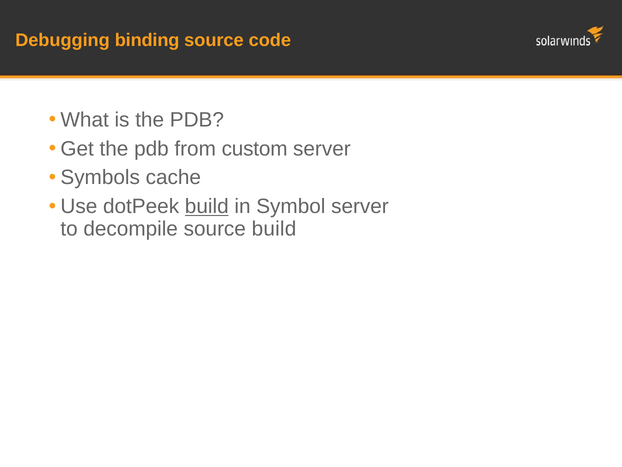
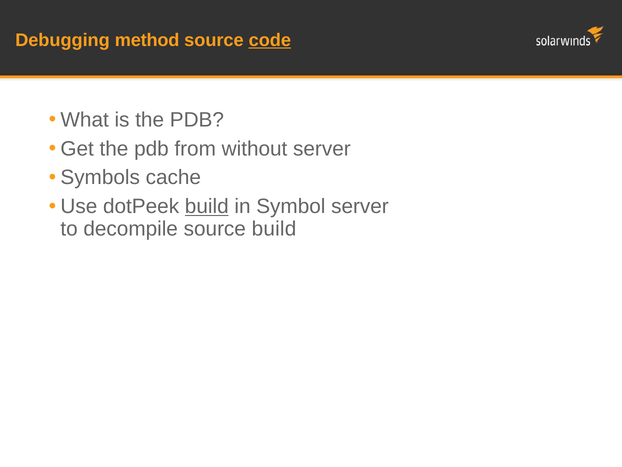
binding: binding -> method
code underline: none -> present
custom: custom -> without
